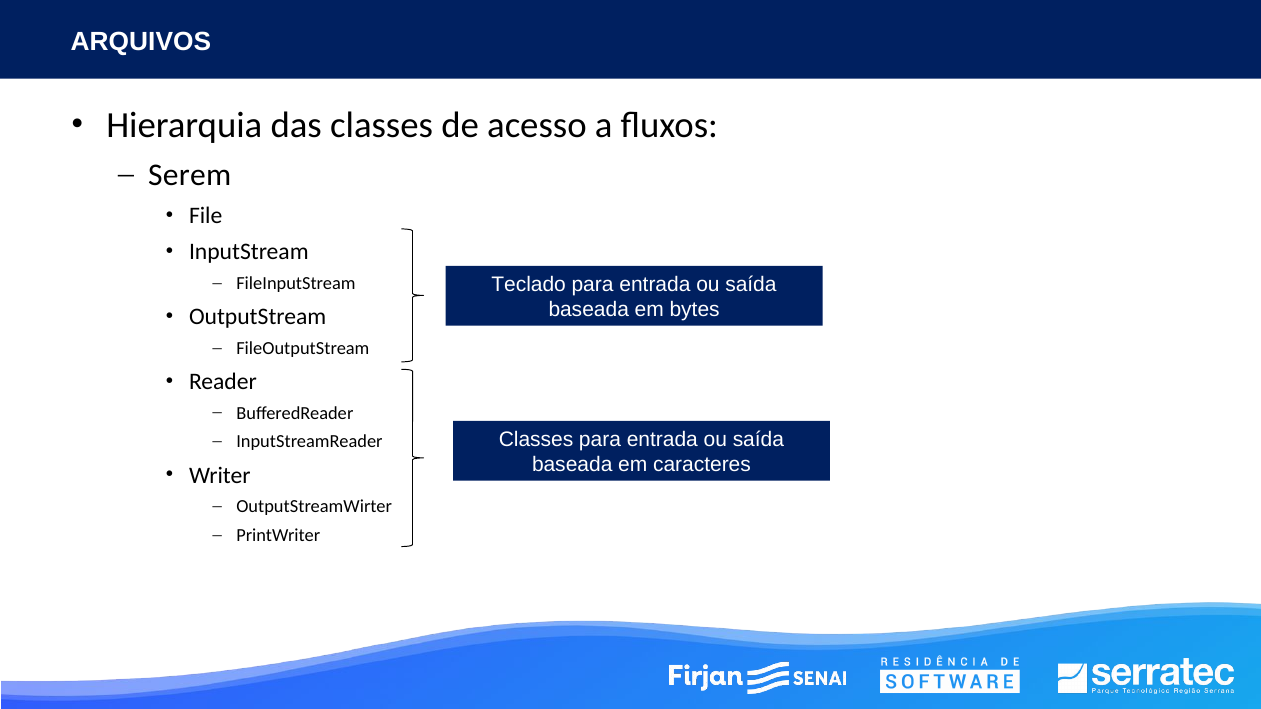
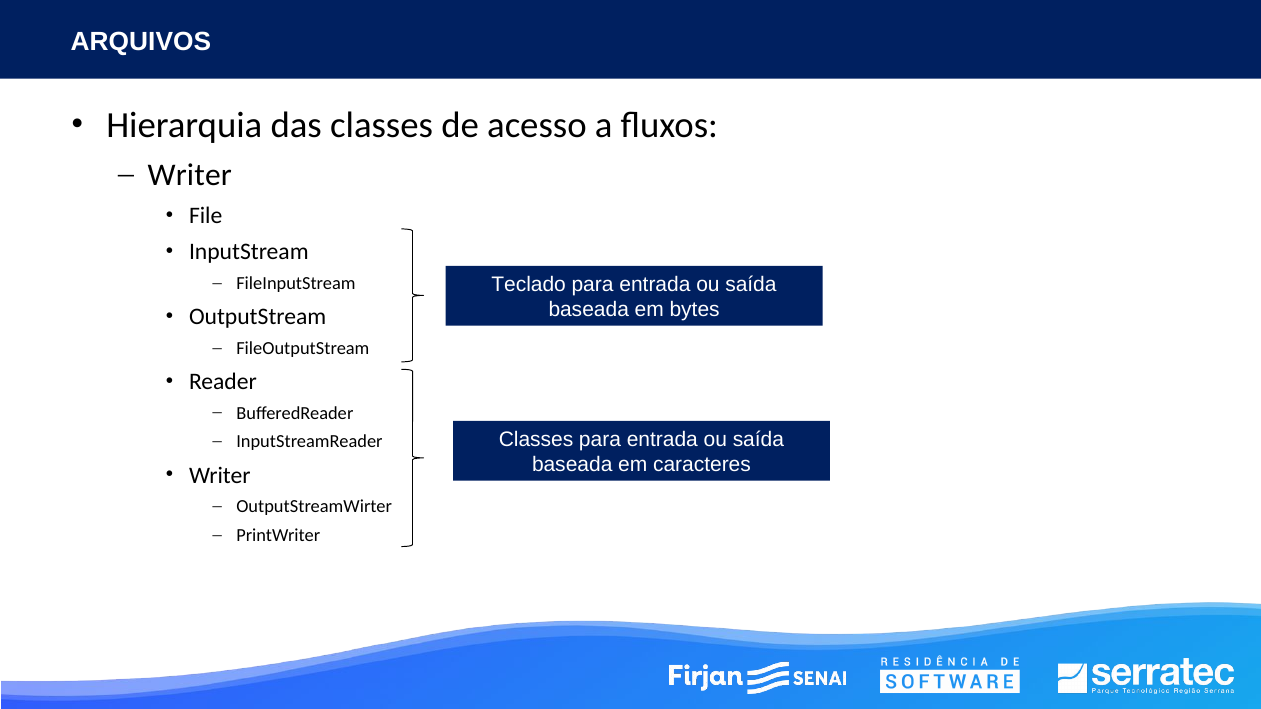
Serem at (190, 175): Serem -> Writer
